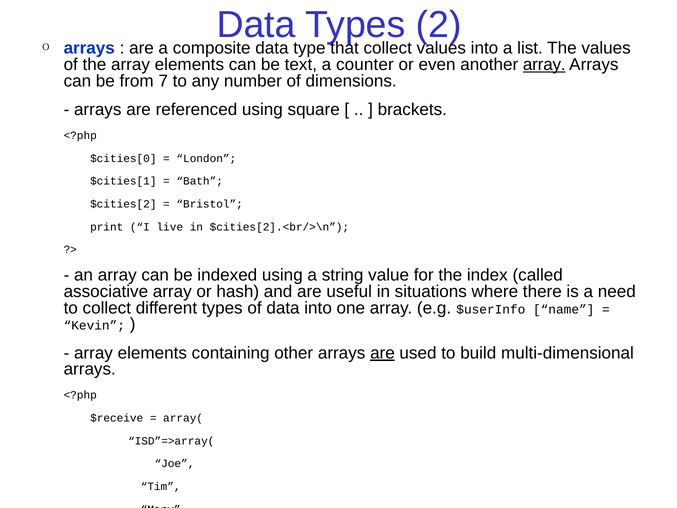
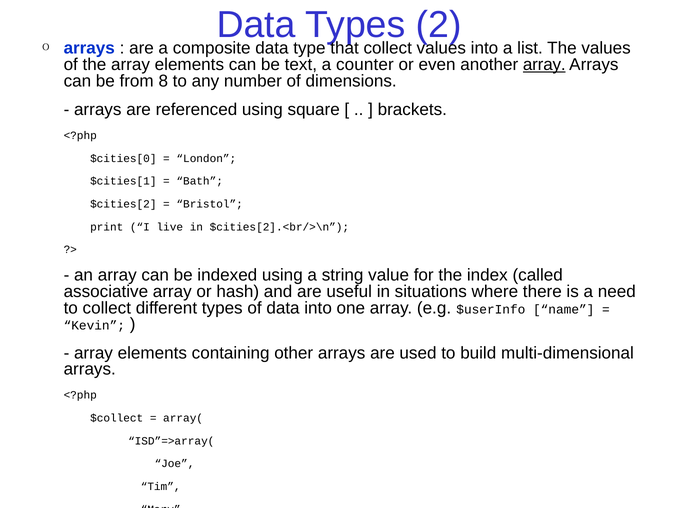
7: 7 -> 8
are at (382, 353) underline: present -> none
$receive: $receive -> $collect
